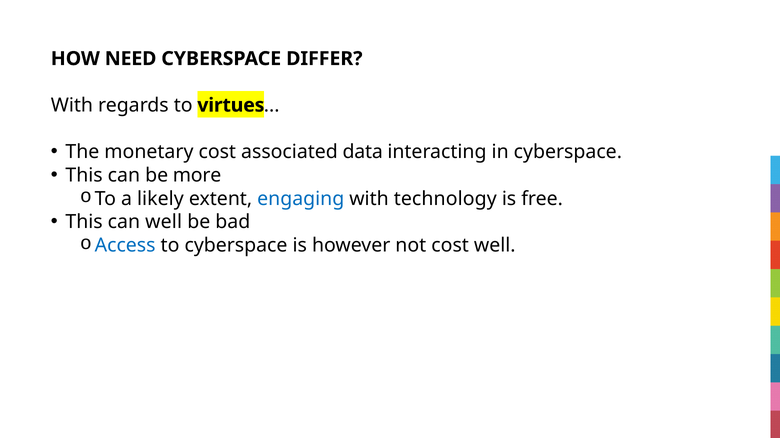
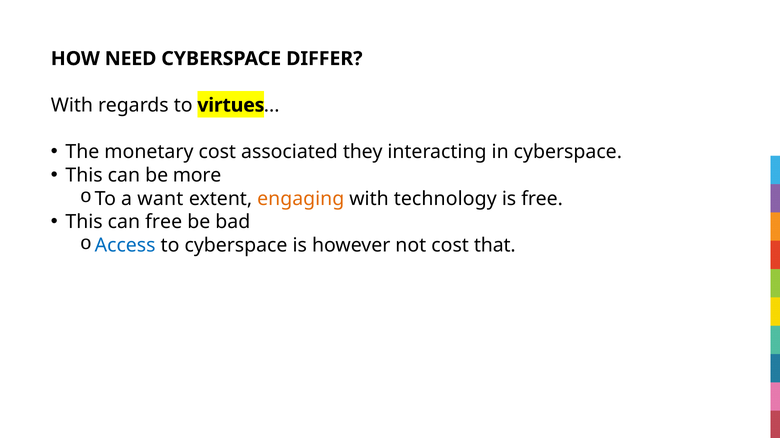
data: data -> they
likely: likely -> want
engaging colour: blue -> orange
can well: well -> free
cost well: well -> that
